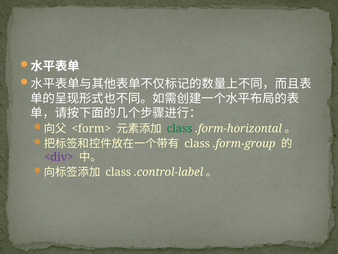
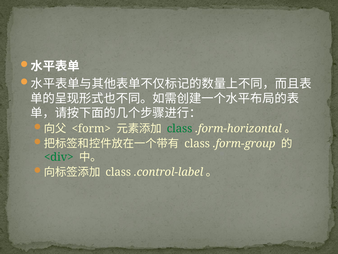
<div> colour: purple -> green
